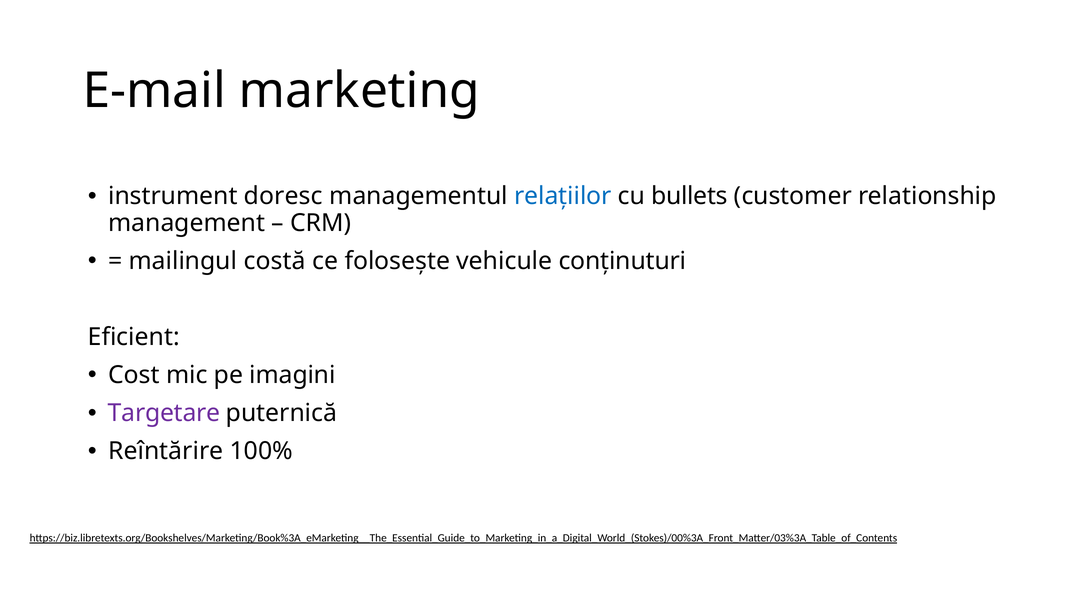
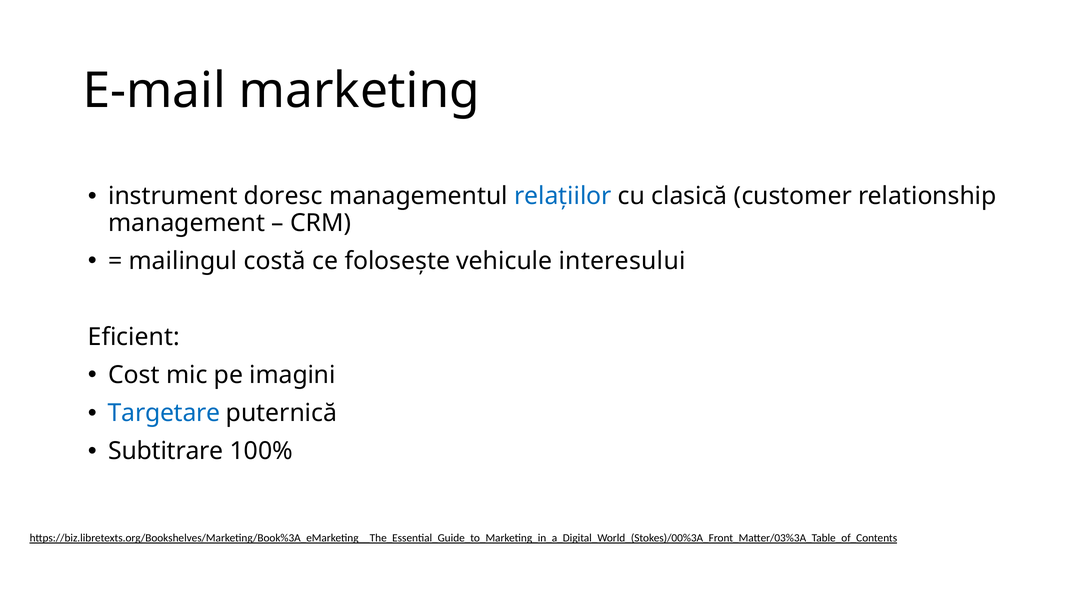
bullets: bullets -> clasică
conținuturi: conținuturi -> interesului
Targetare colour: purple -> blue
Reîntărire: Reîntărire -> Subtitrare
